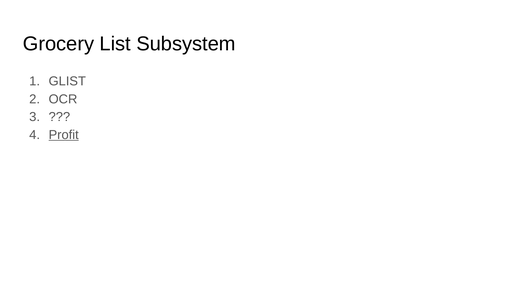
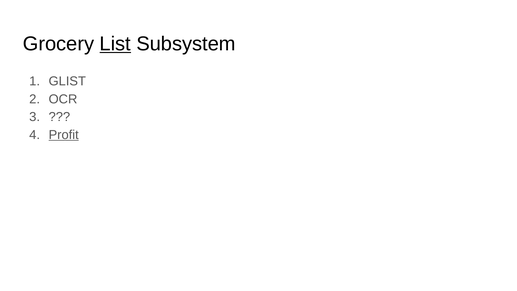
List underline: none -> present
